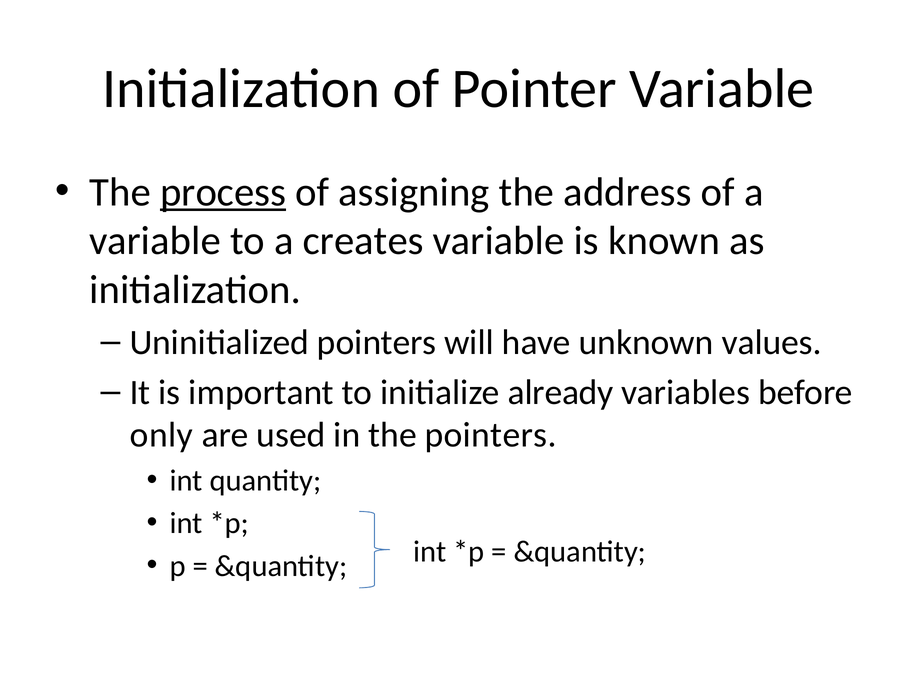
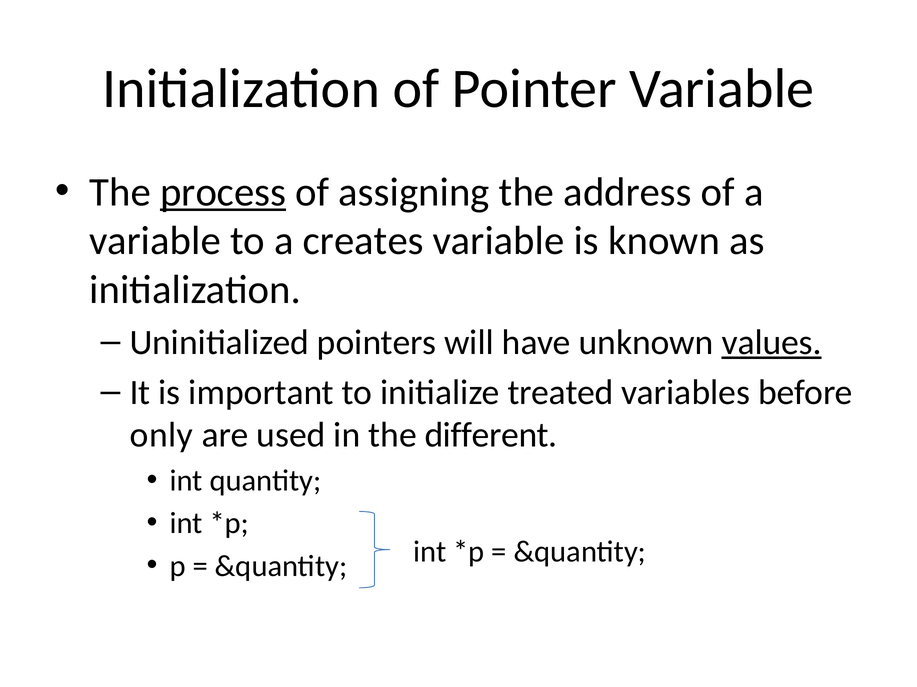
values underline: none -> present
already: already -> treated
the pointers: pointers -> different
